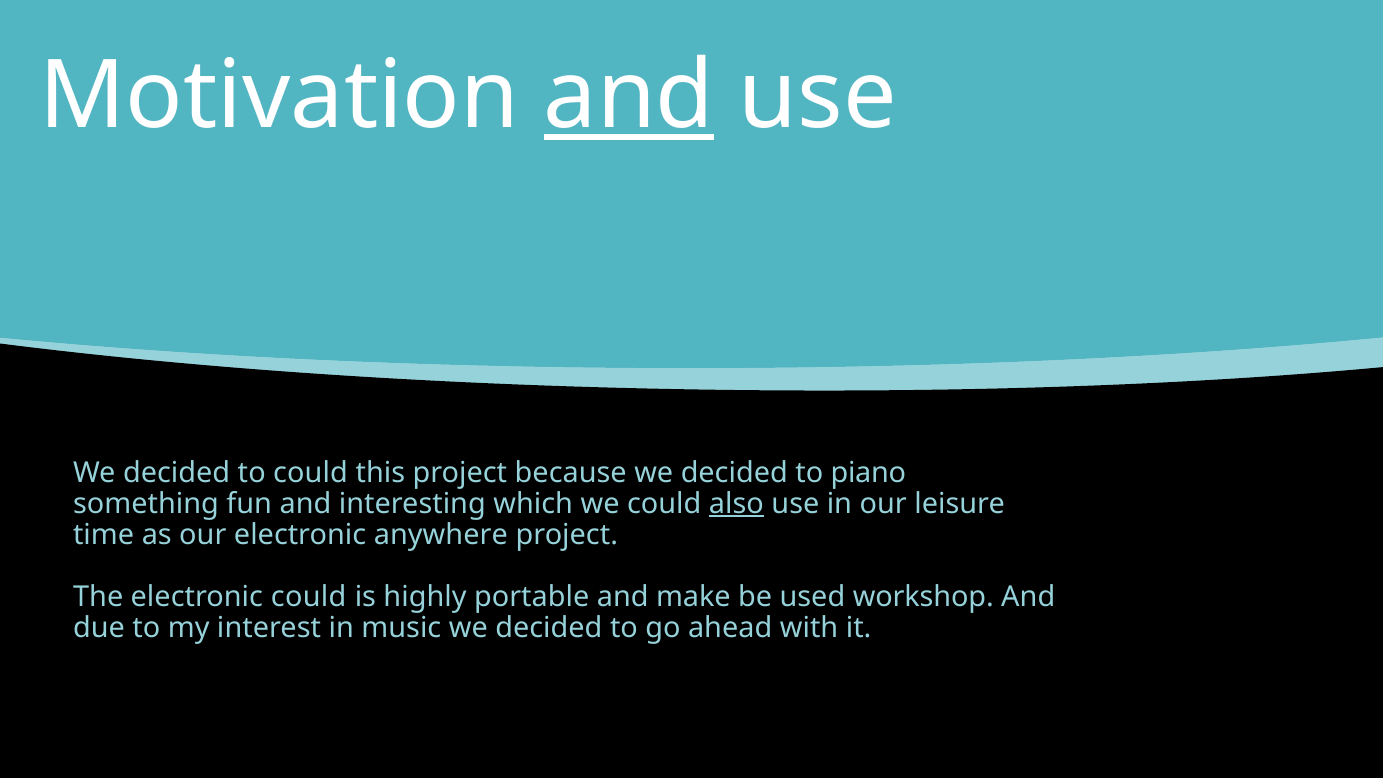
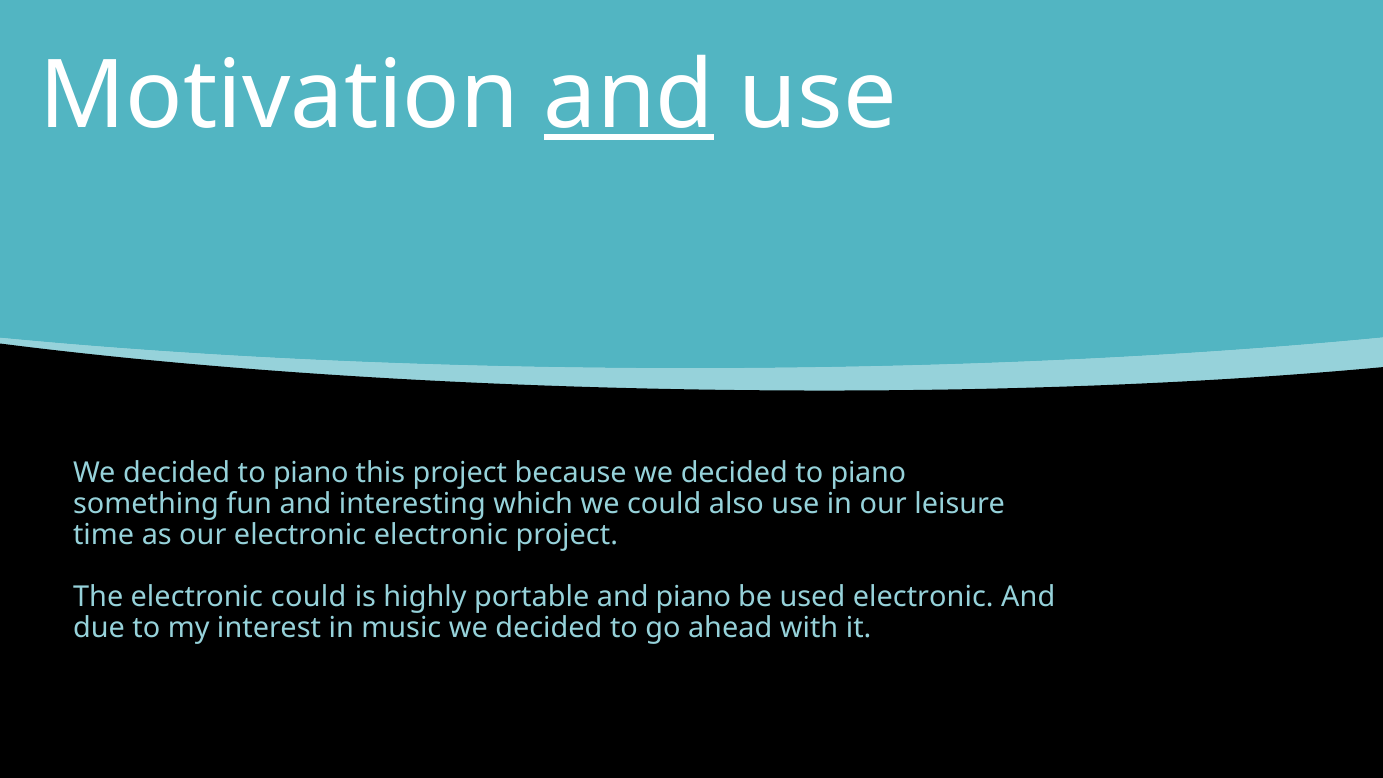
could at (311, 473): could -> piano
also underline: present -> none
electronic anywhere: anywhere -> electronic
and make: make -> piano
used workshop: workshop -> electronic
